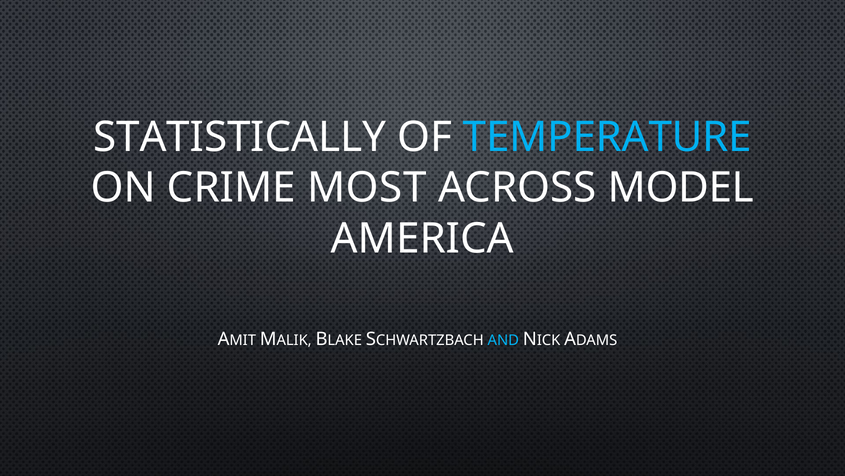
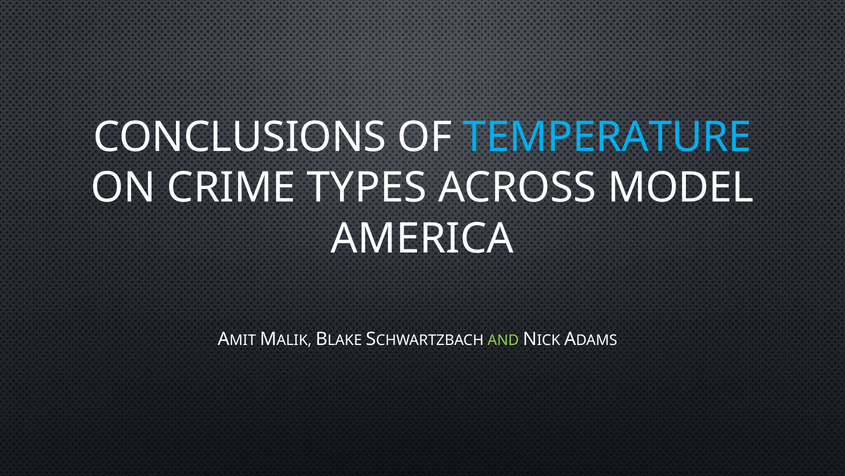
STATISTICALLY: STATISTICALLY -> CONCLUSIONS
MOST: MOST -> TYPES
AND colour: light blue -> light green
